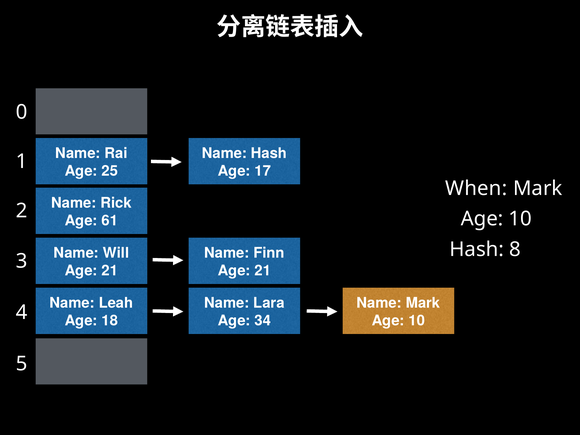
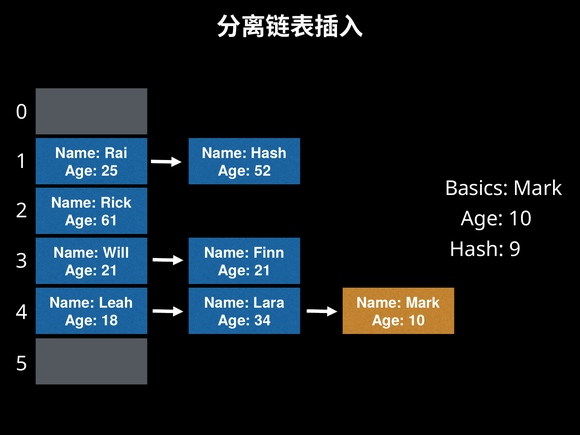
17: 17 -> 52
When: When -> Basics
8: 8 -> 9
